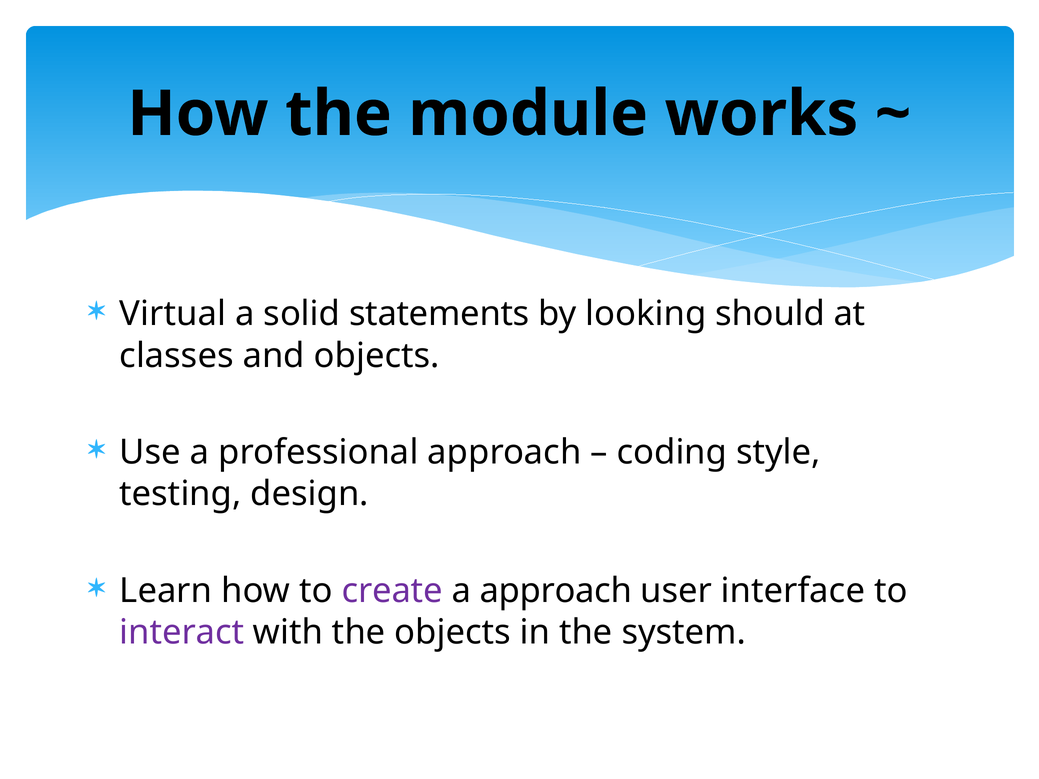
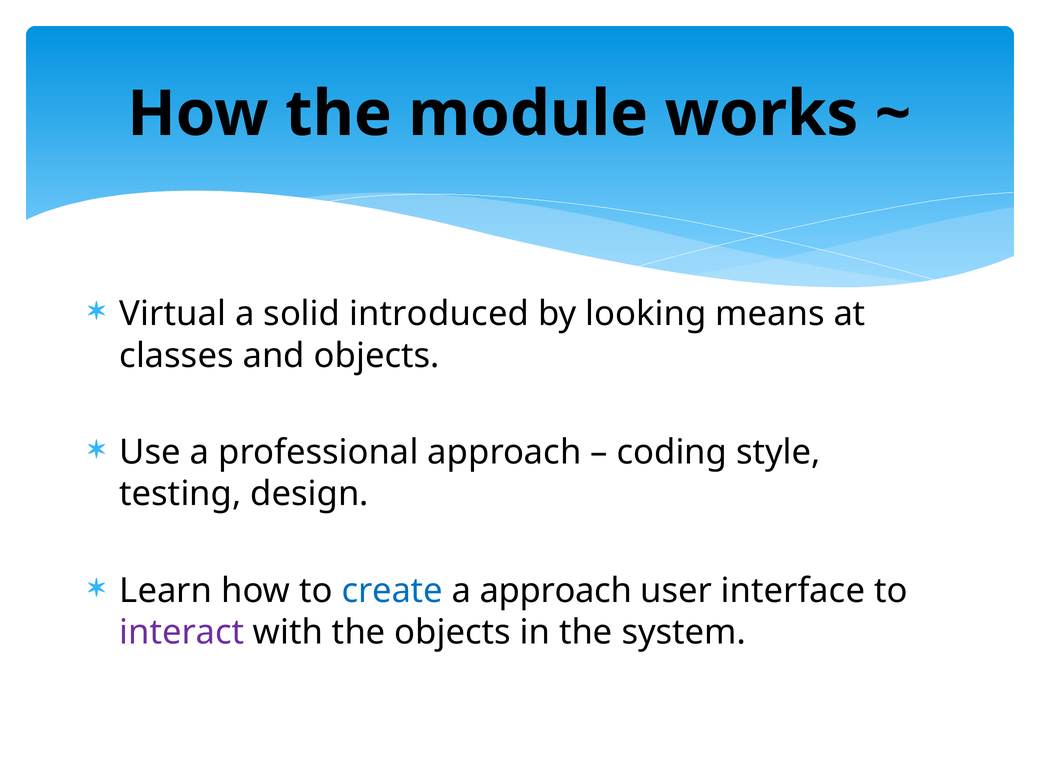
statements: statements -> introduced
should: should -> means
create colour: purple -> blue
